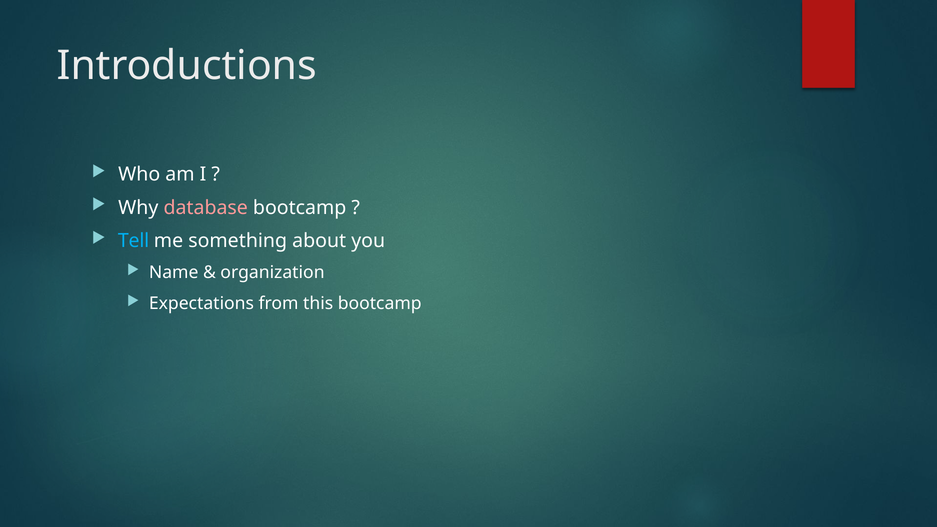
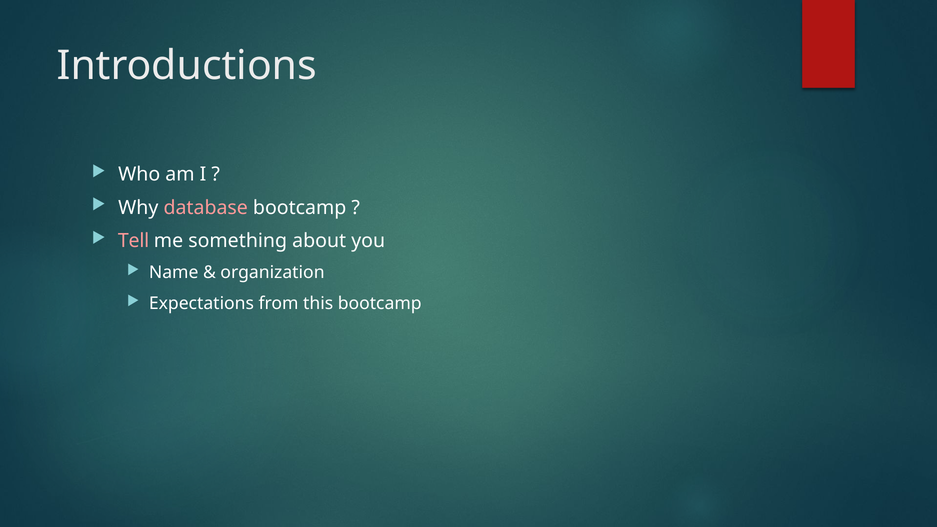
Tell colour: light blue -> pink
